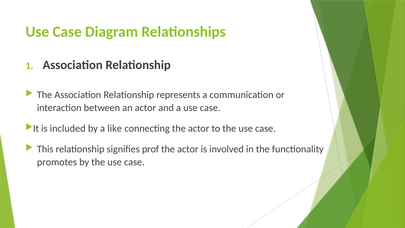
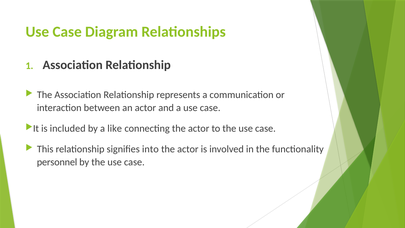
prof: prof -> into
promotes: promotes -> personnel
